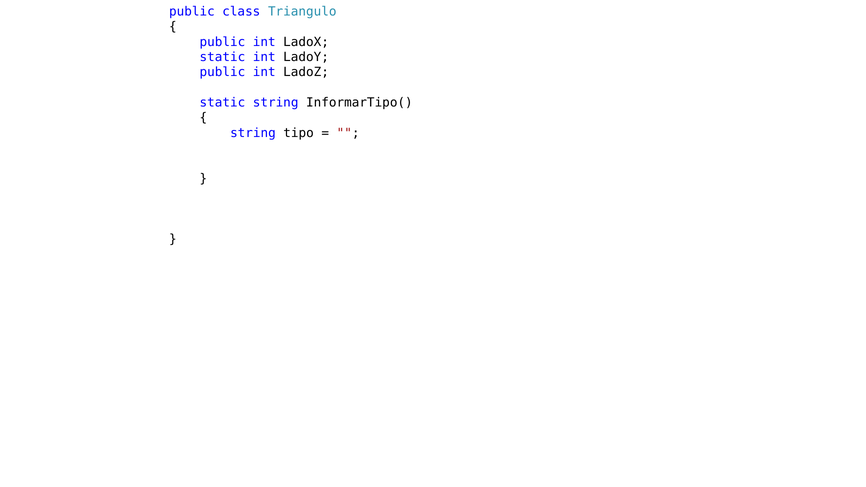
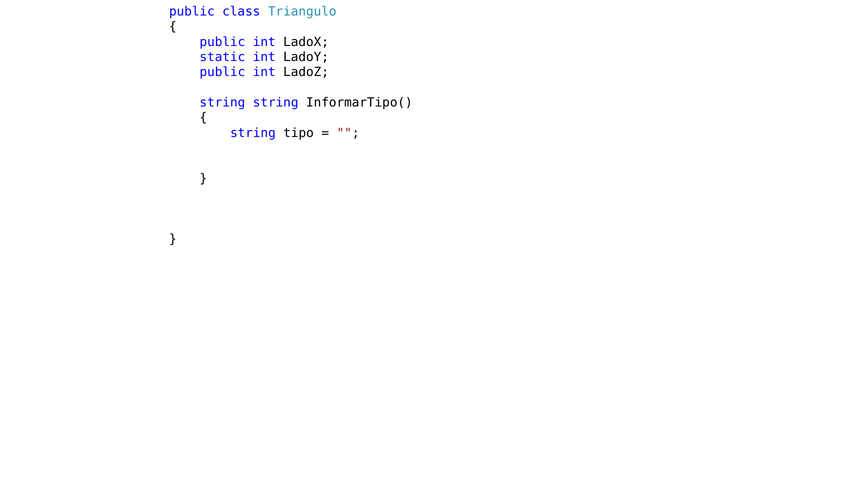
static at (222, 103): static -> string
